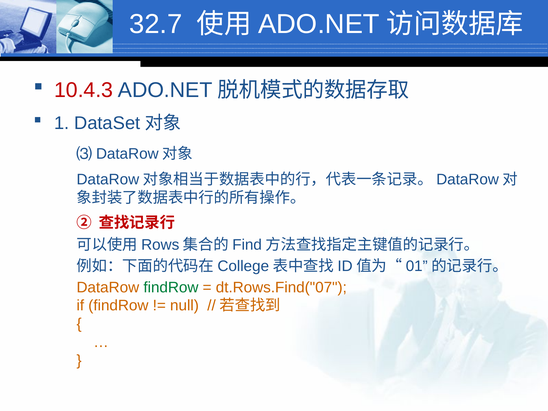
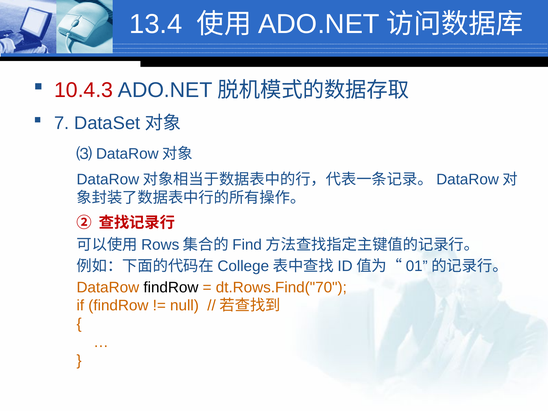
32.7: 32.7 -> 13.4
1: 1 -> 7
findRow at (171, 287) colour: green -> black
dt.Rows.Find("07: dt.Rows.Find("07 -> dt.Rows.Find("70
